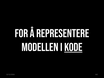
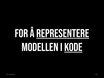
REPRESENTERE underline: none -> present
